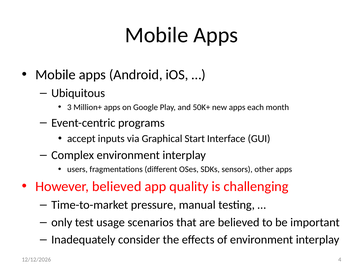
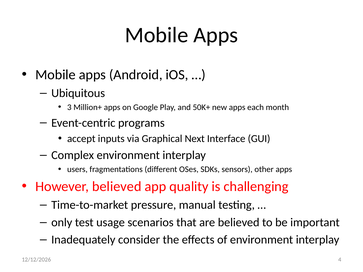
Start: Start -> Next
